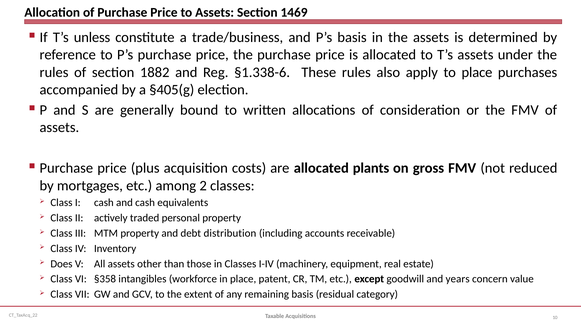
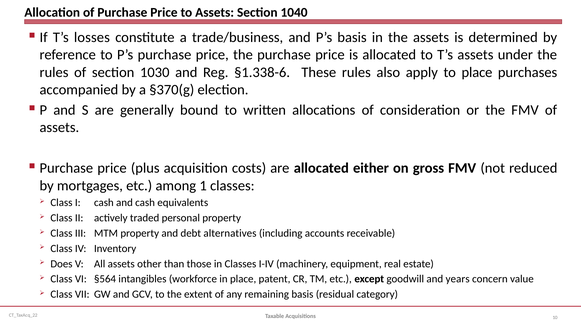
1469: 1469 -> 1040
unless: unless -> losses
1882: 1882 -> 1030
§405(g: §405(g -> §370(g
plants: plants -> either
2: 2 -> 1
distribution: distribution -> alternatives
§358: §358 -> §564
